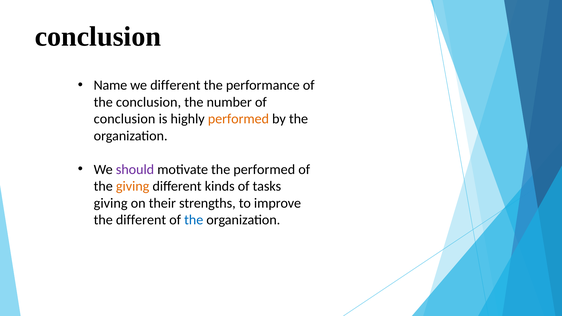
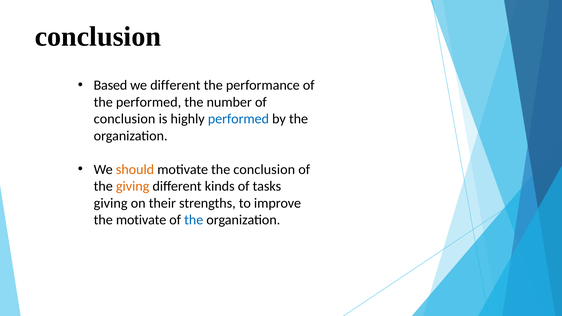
Name: Name -> Based
the conclusion: conclusion -> performed
performed at (238, 119) colour: orange -> blue
should colour: purple -> orange
the performed: performed -> conclusion
the different: different -> motivate
